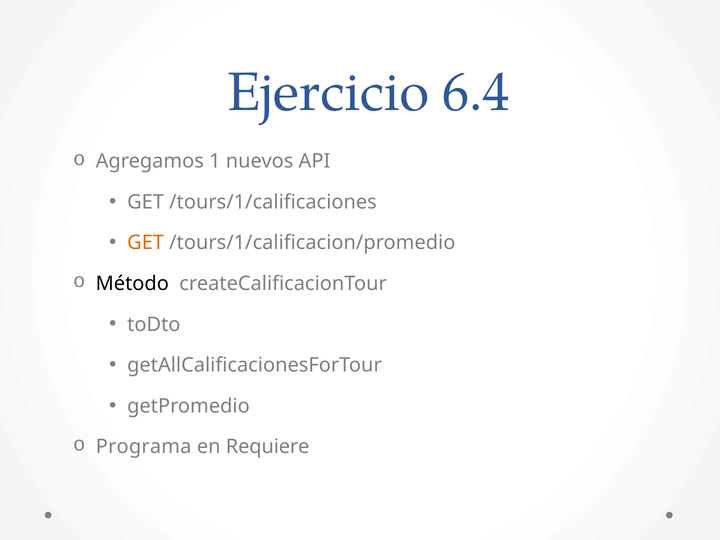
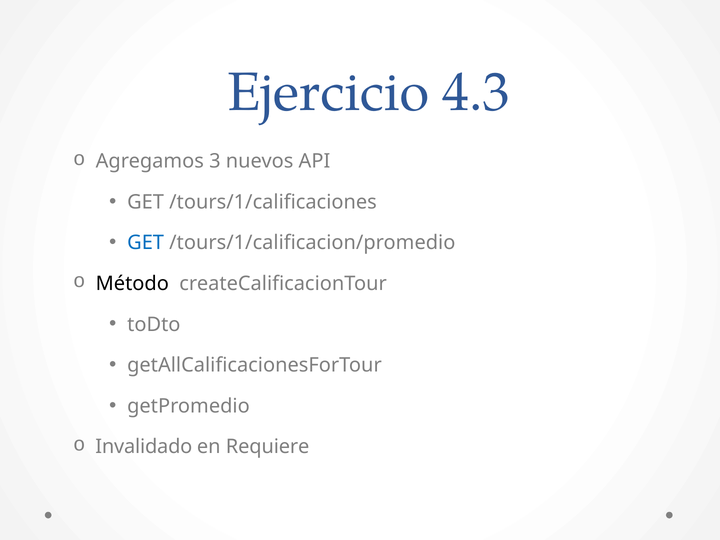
6.4: 6.4 -> 4.3
1: 1 -> 3
GET at (146, 243) colour: orange -> blue
Programa: Programa -> Invalidado
